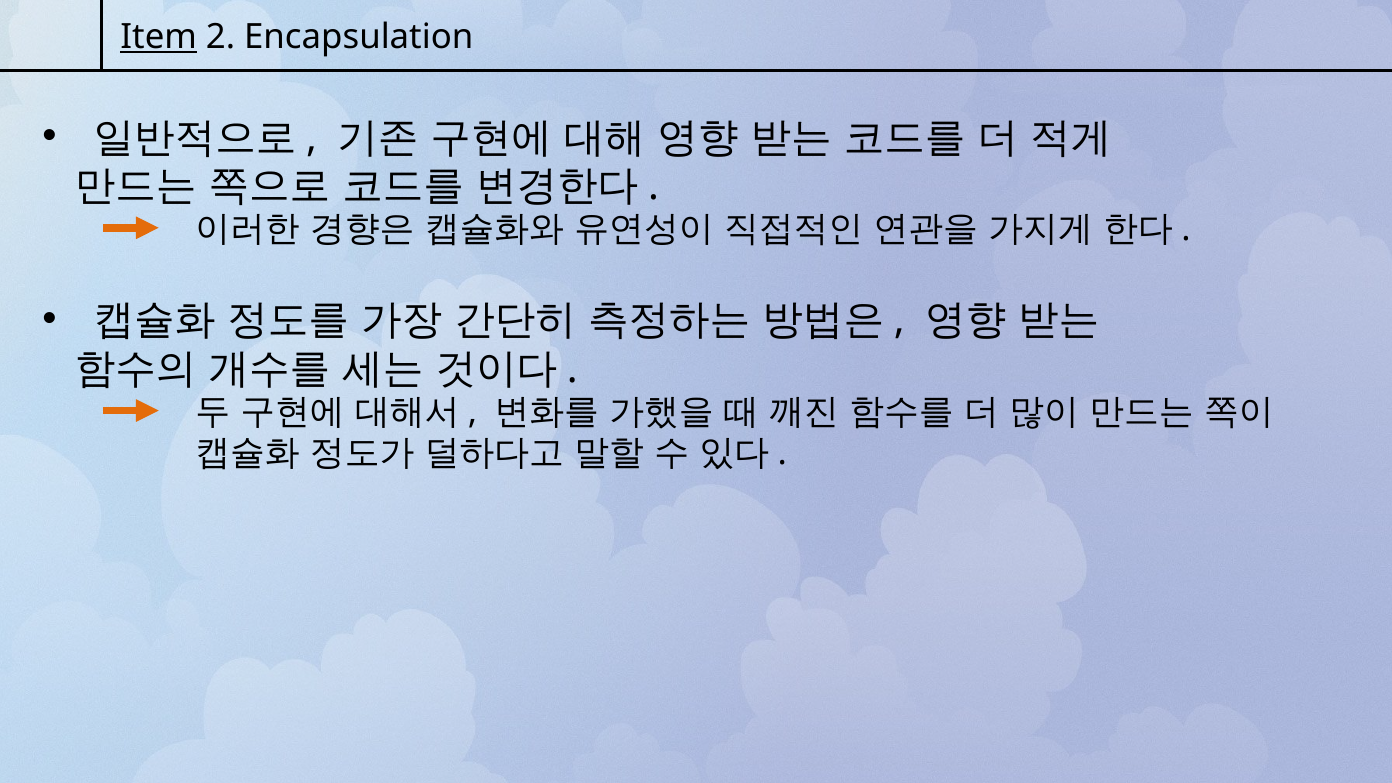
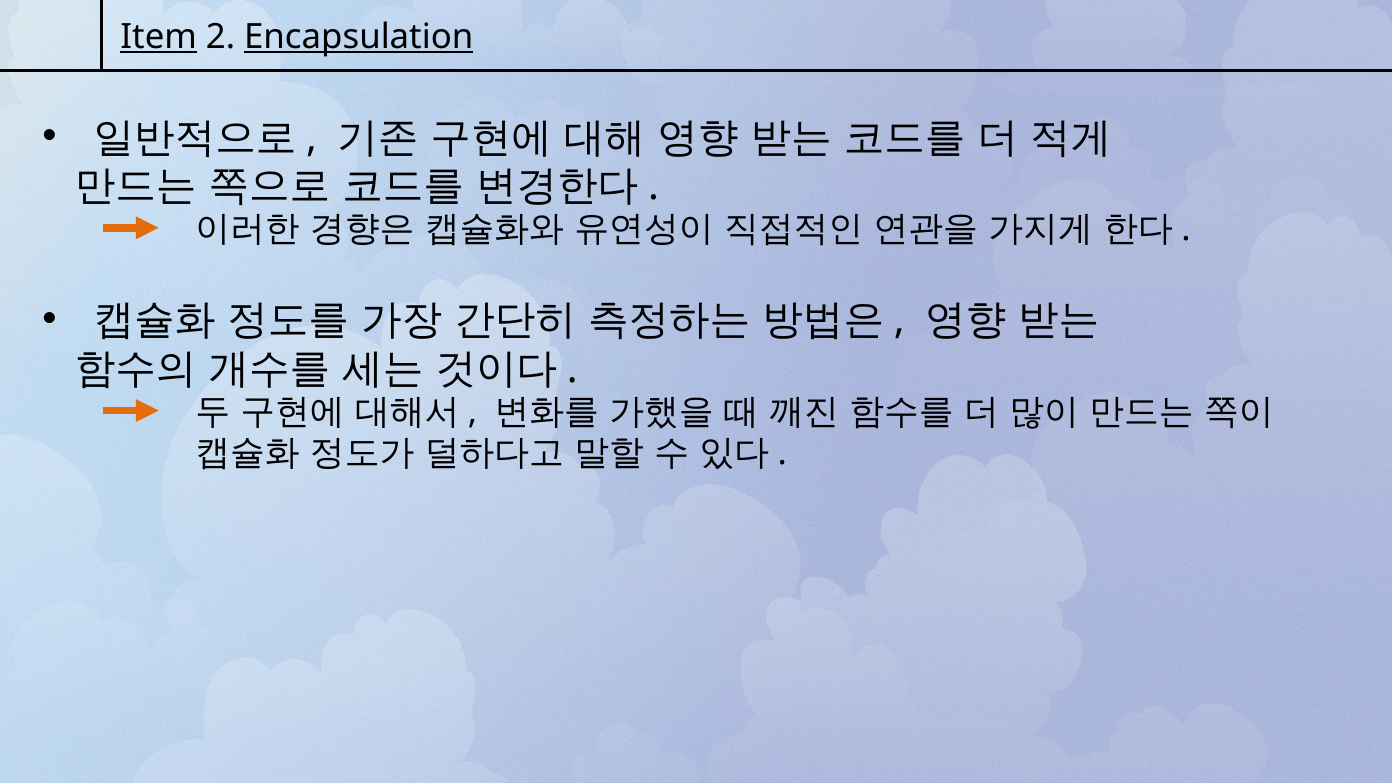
Encapsulation underline: none -> present
